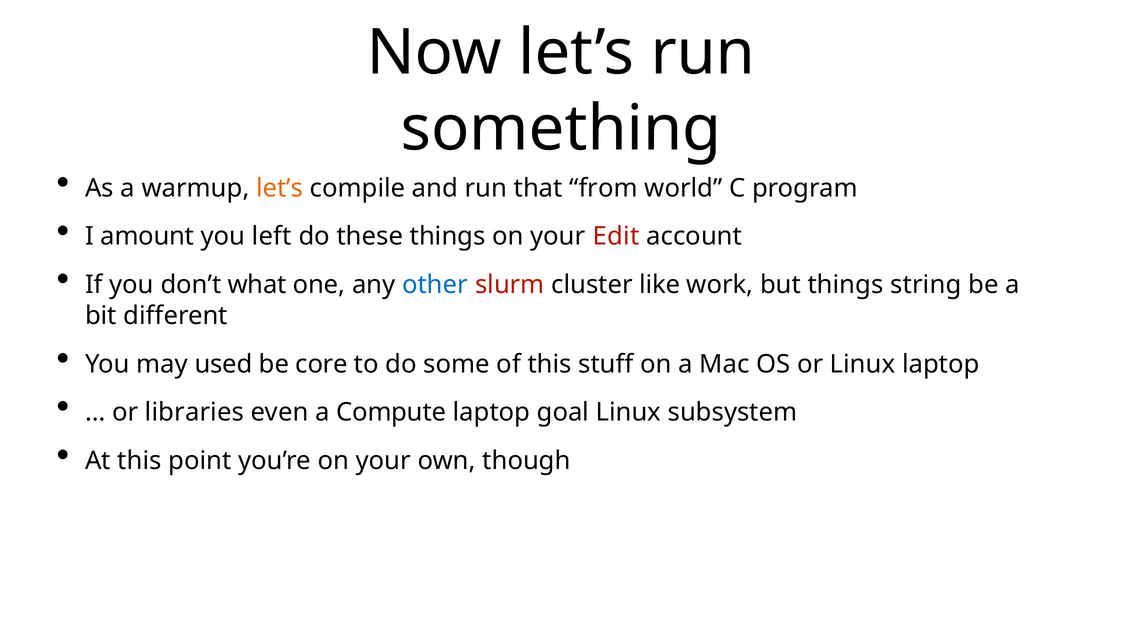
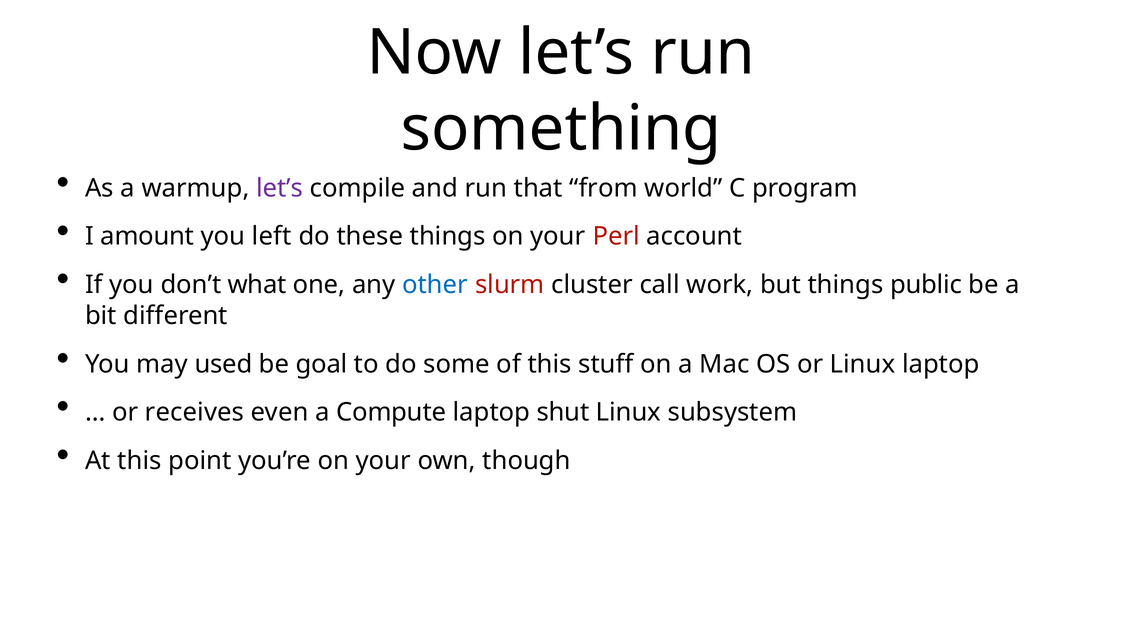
let’s at (280, 188) colour: orange -> purple
Edit: Edit -> Perl
like: like -> call
string: string -> public
core: core -> goal
libraries: libraries -> receives
goal: goal -> shut
